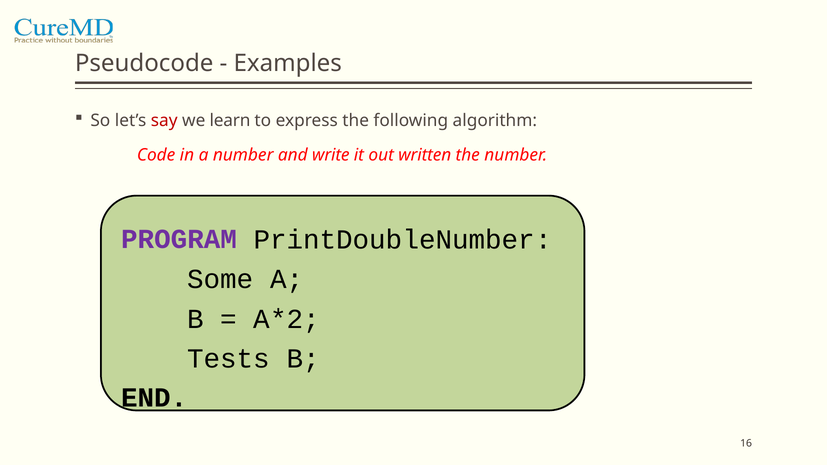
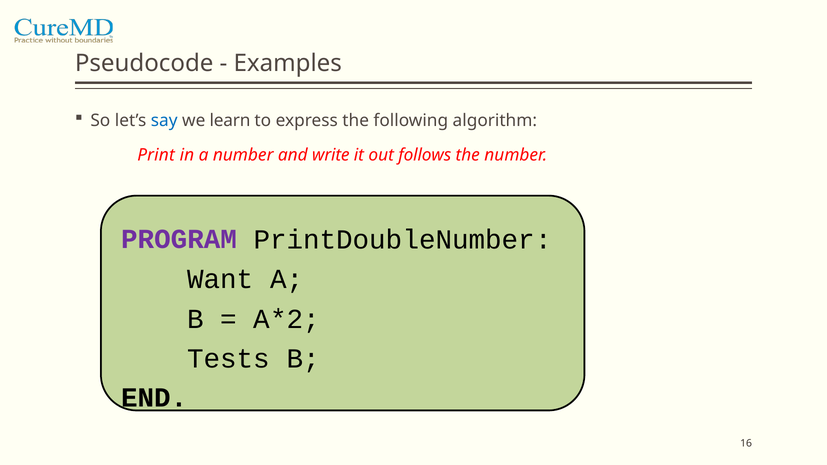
say colour: red -> blue
Code: Code -> Print
written: written -> follows
Some: Some -> Want
